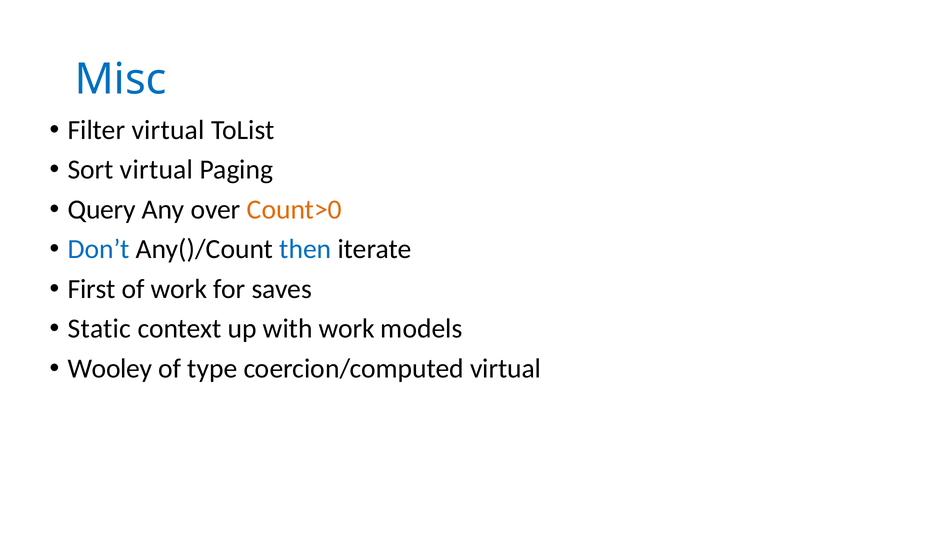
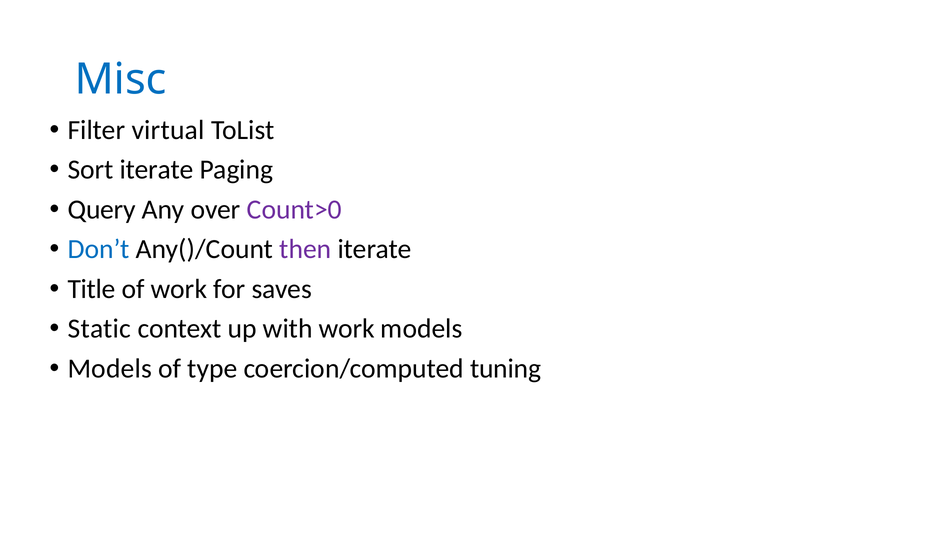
Sort virtual: virtual -> iterate
Count>0 colour: orange -> purple
then colour: blue -> purple
First: First -> Title
Wooley at (110, 368): Wooley -> Models
coercion/computed virtual: virtual -> tuning
